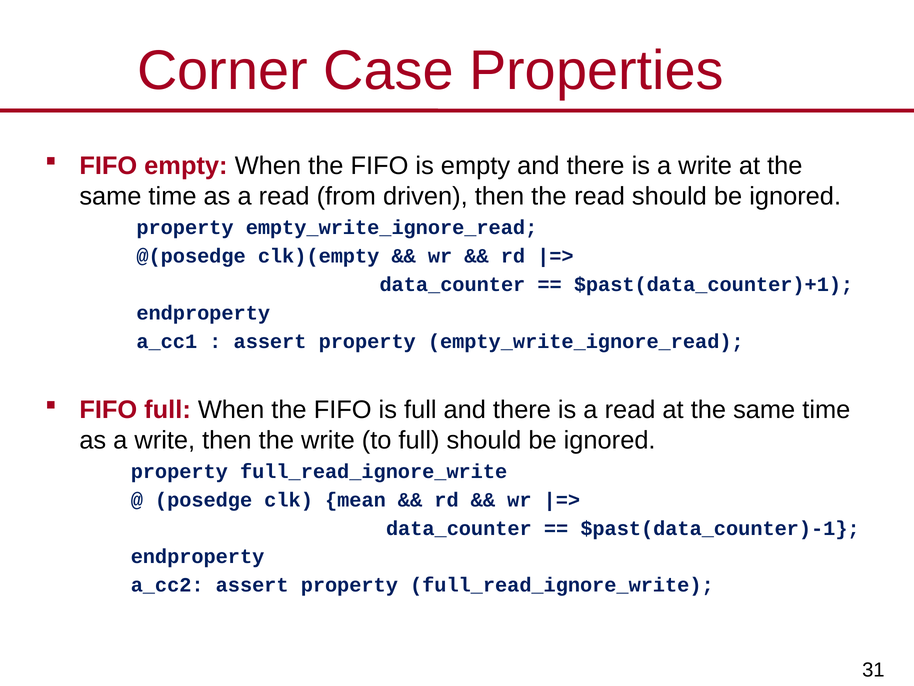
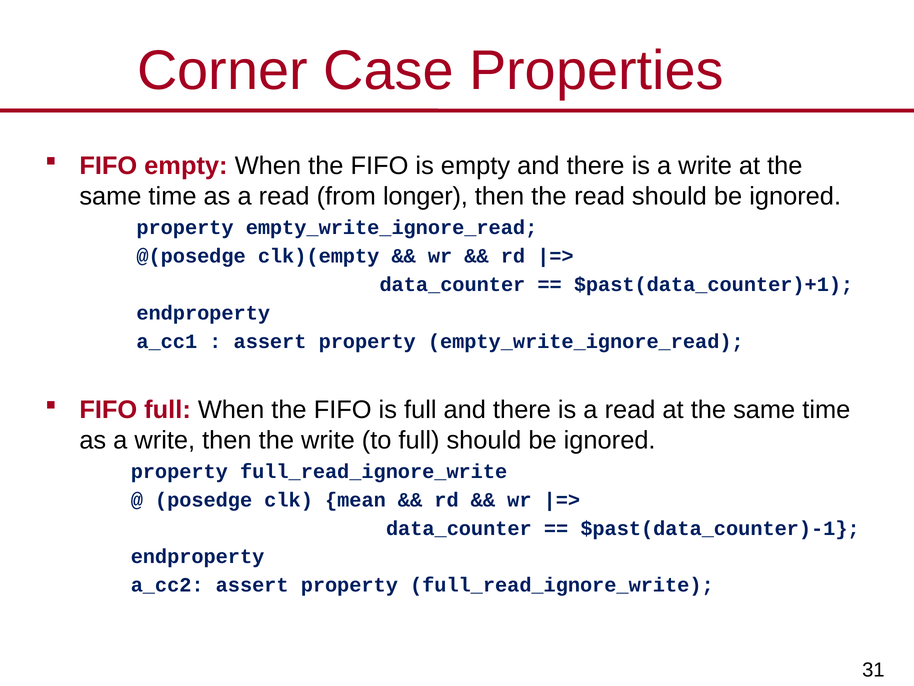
driven: driven -> longer
